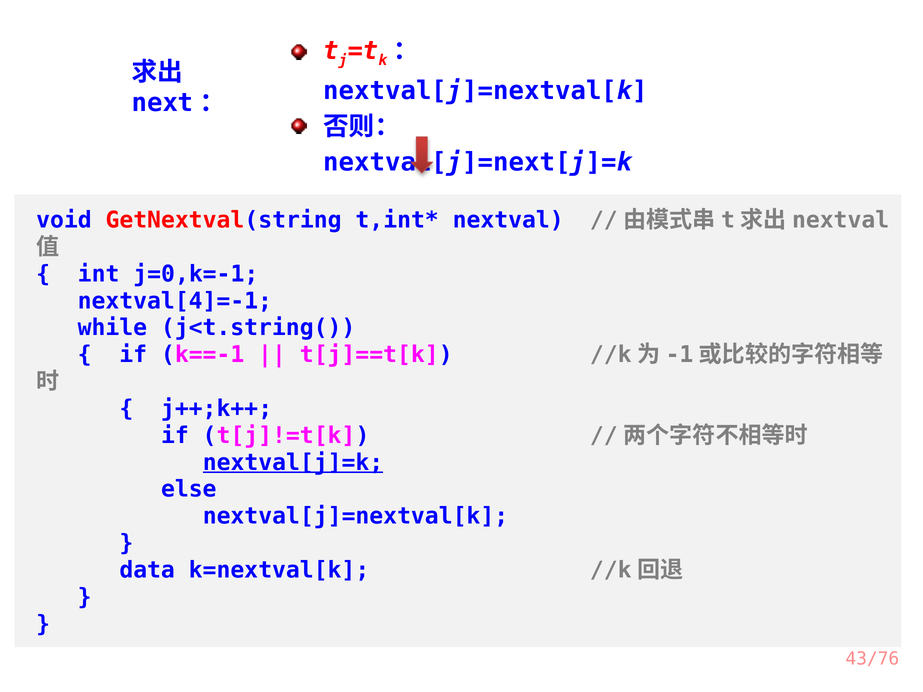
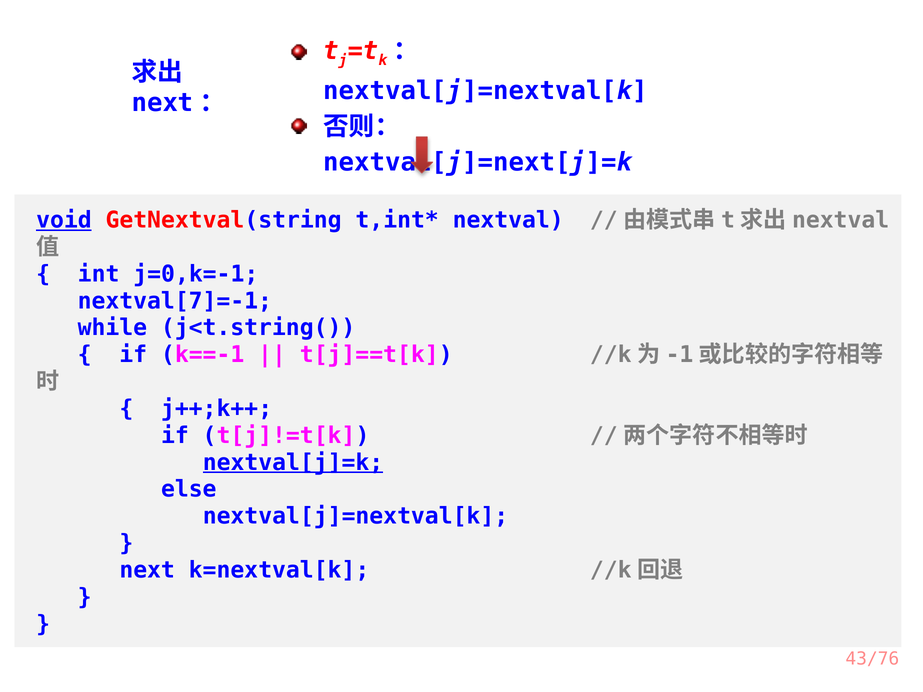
void underline: none -> present
nextval[4]=-1: nextval[4]=-1 -> nextval[7]=-1
data: data -> next
